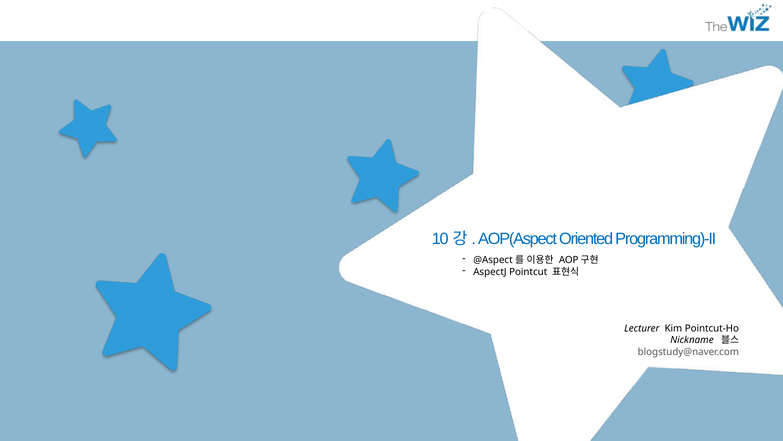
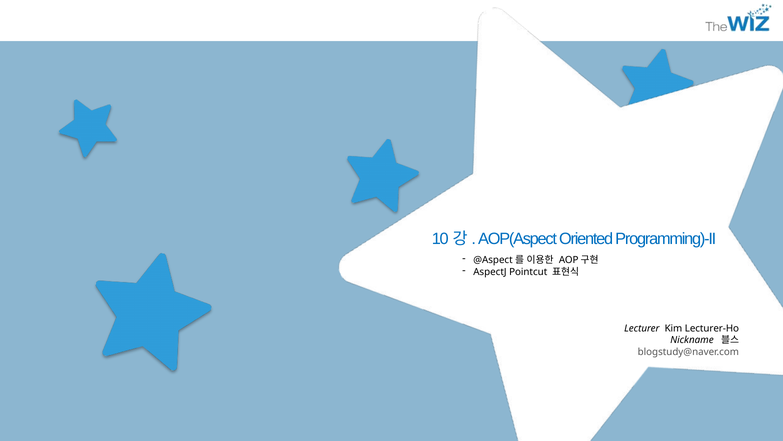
Pointcut-Ho: Pointcut-Ho -> Lecturer-Ho
